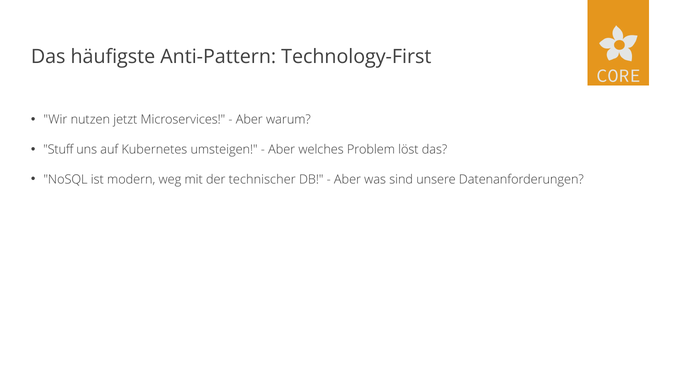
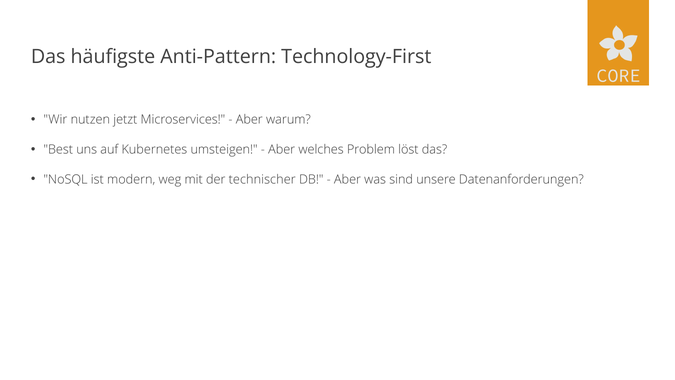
Stuff: Stuff -> Best
